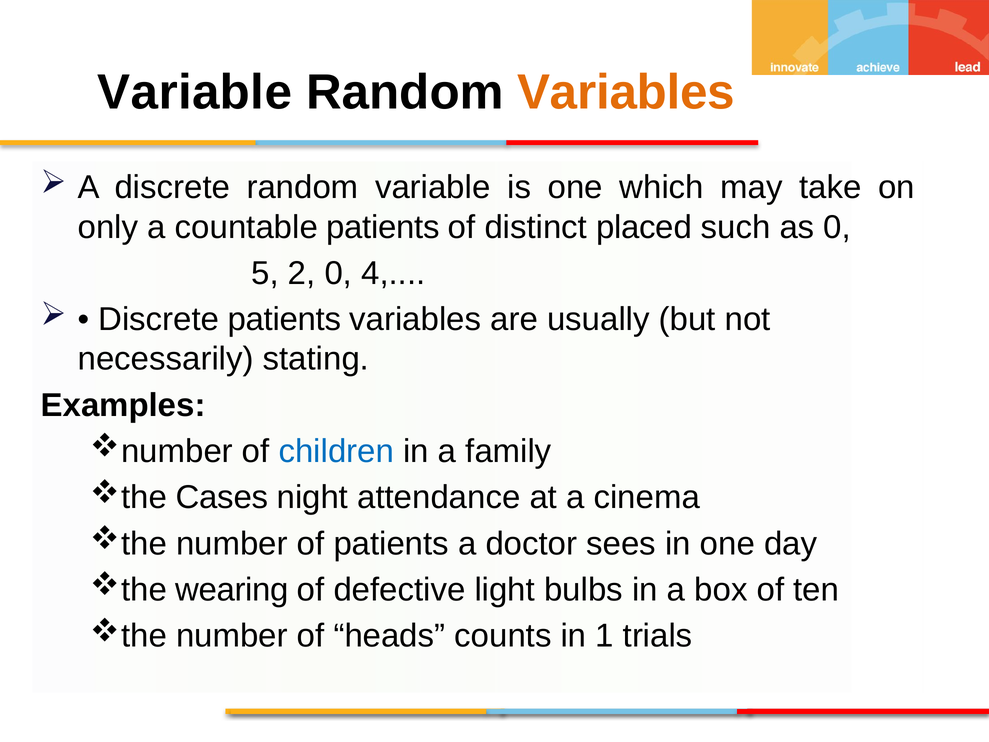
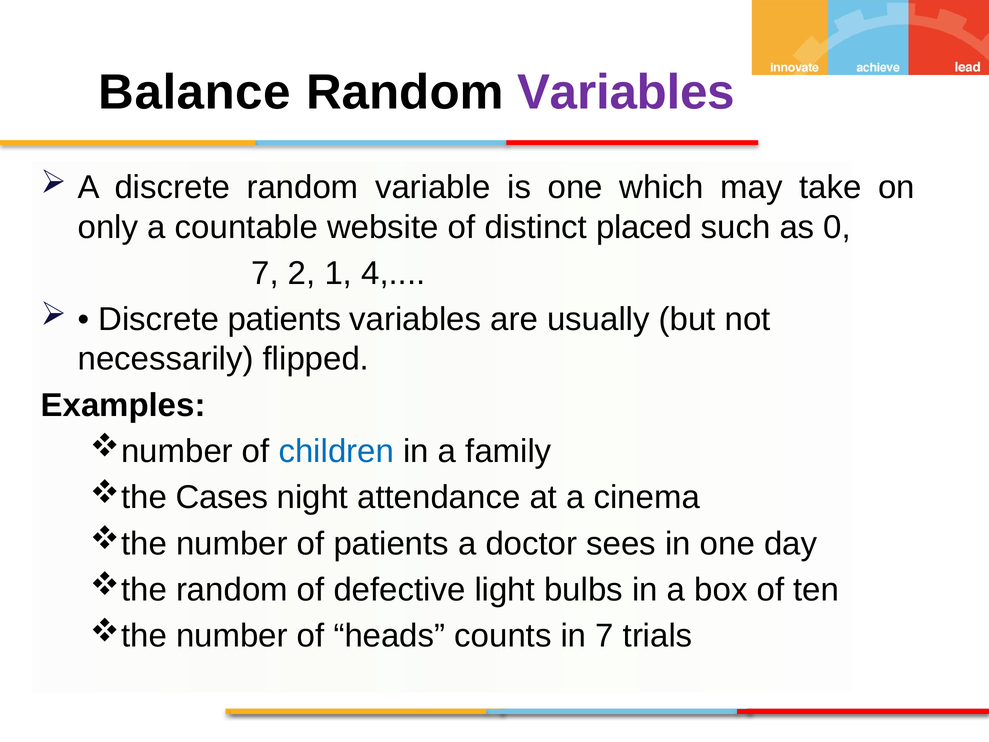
Variable at (195, 92): Variable -> Balance
Variables at (626, 92) colour: orange -> purple
countable patients: patients -> website
5 at (265, 273): 5 -> 7
2 0: 0 -> 1
stating: stating -> flipped
wearing at (232, 590): wearing -> random
in 1: 1 -> 7
